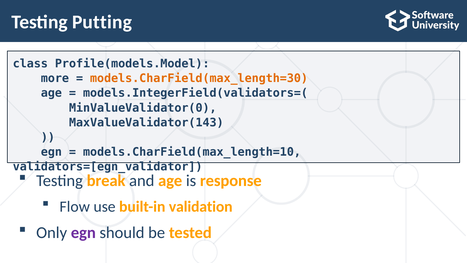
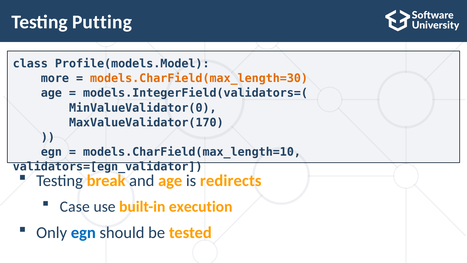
MaxValueValidator(143: MaxValueValidator(143 -> MaxValueValidator(170
response: response -> redirects
Flow: Flow -> Case
validation: validation -> execution
egn at (83, 233) colour: purple -> blue
